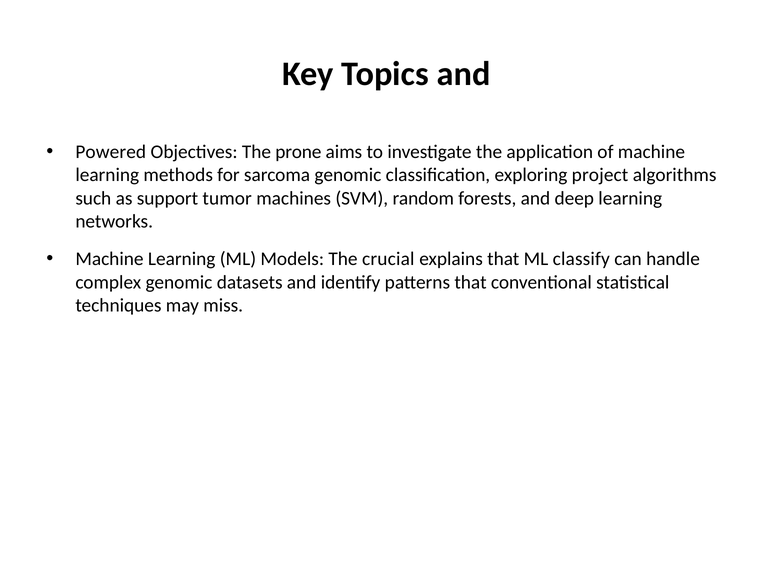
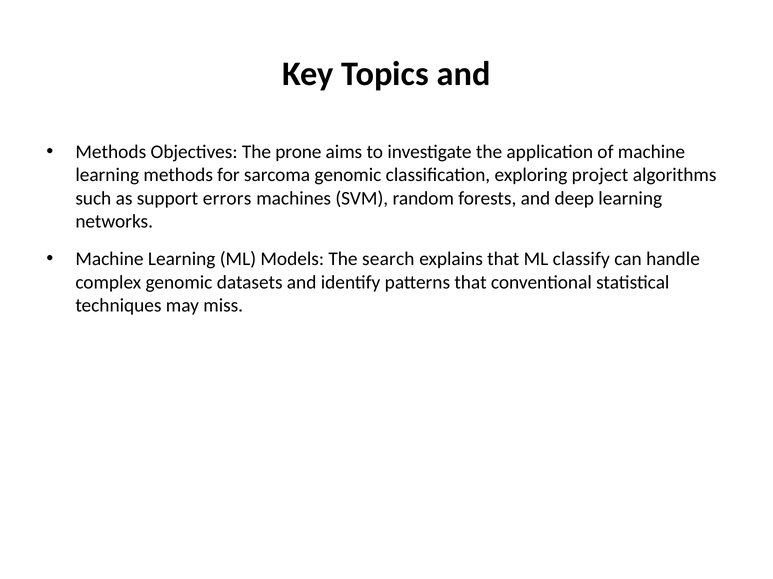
Powered at (111, 152): Powered -> Methods
tumor: tumor -> errors
crucial: crucial -> search
